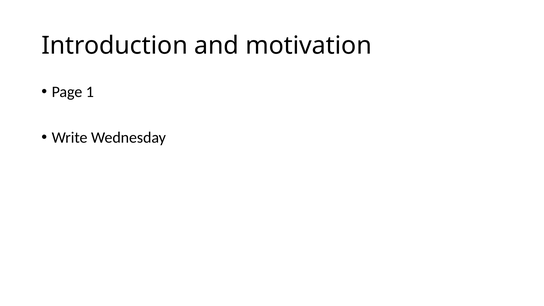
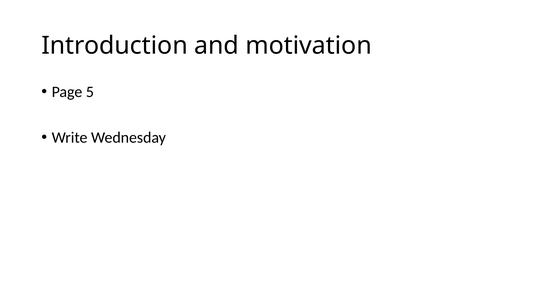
1: 1 -> 5
